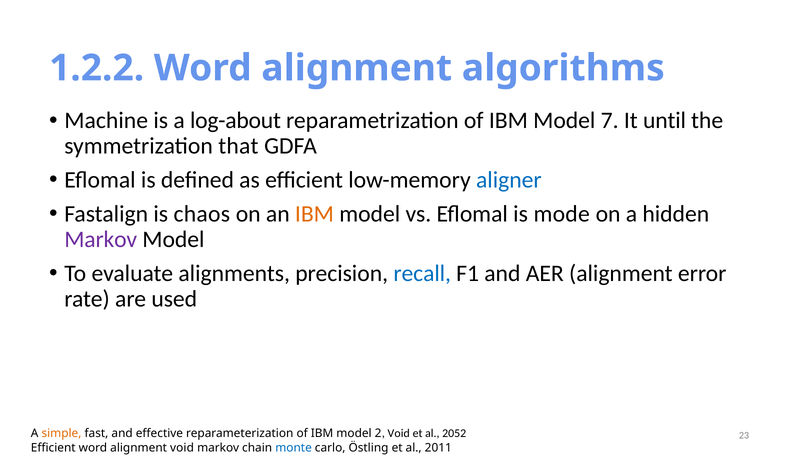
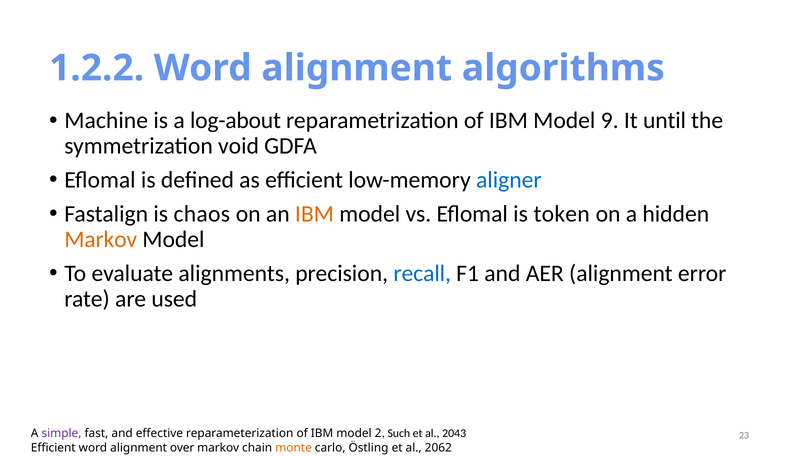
7: 7 -> 9
that: that -> void
mode: mode -> token
Markov at (101, 240) colour: purple -> orange
simple colour: orange -> purple
2 Void: Void -> Such
2052: 2052 -> 2043
alignment void: void -> over
monte colour: blue -> orange
2011: 2011 -> 2062
